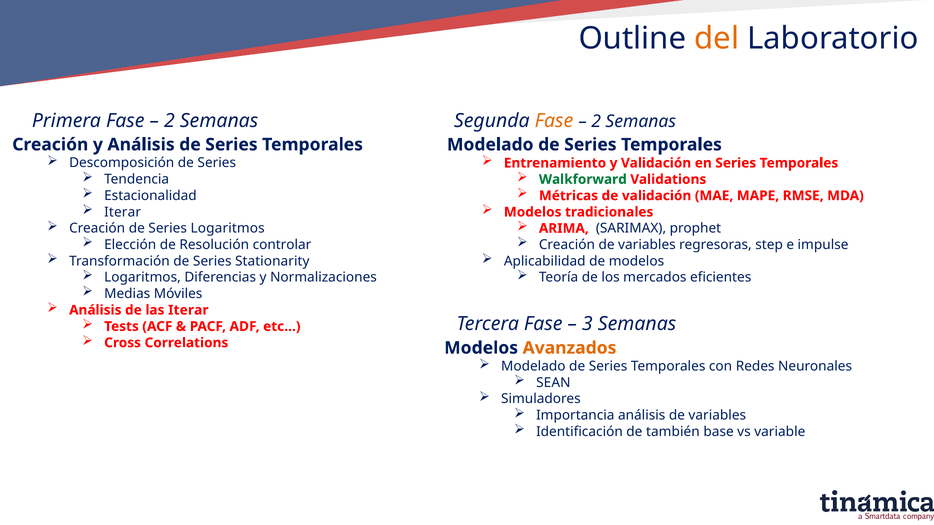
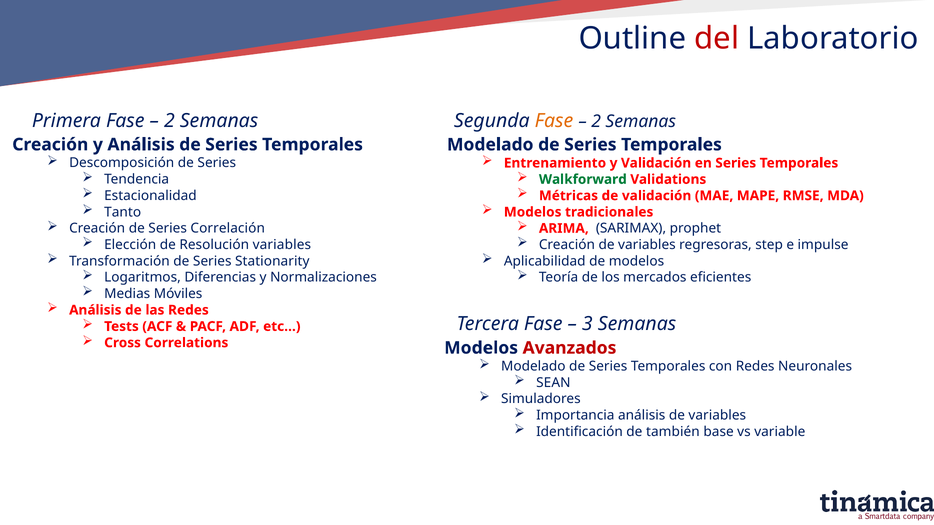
del colour: orange -> red
Iterar at (123, 212): Iterar -> Tanto
Series Logaritmos: Logaritmos -> Correlación
Resolución controlar: controlar -> variables
las Iterar: Iterar -> Redes
Avanzados colour: orange -> red
